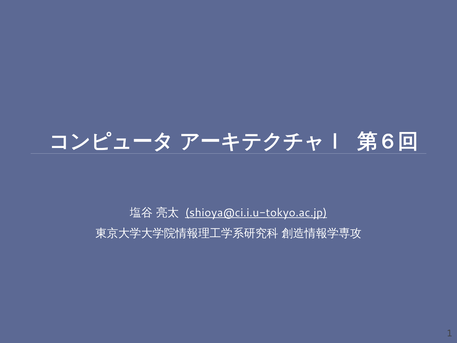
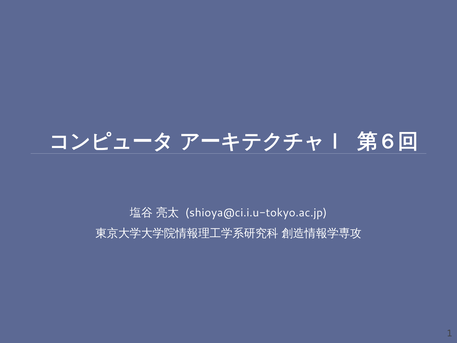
shioya@ci.i.u-tokyo.ac.jp underline: present -> none
